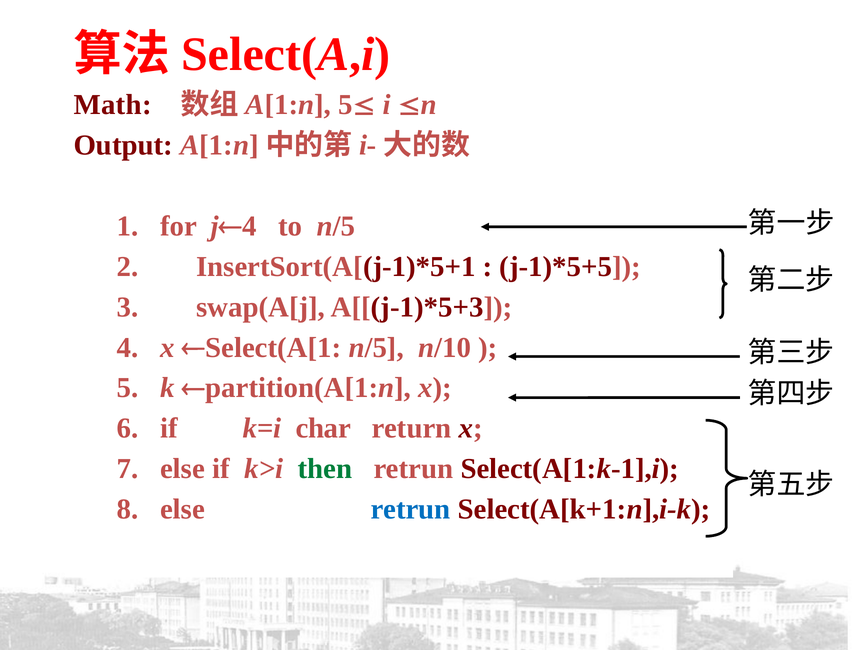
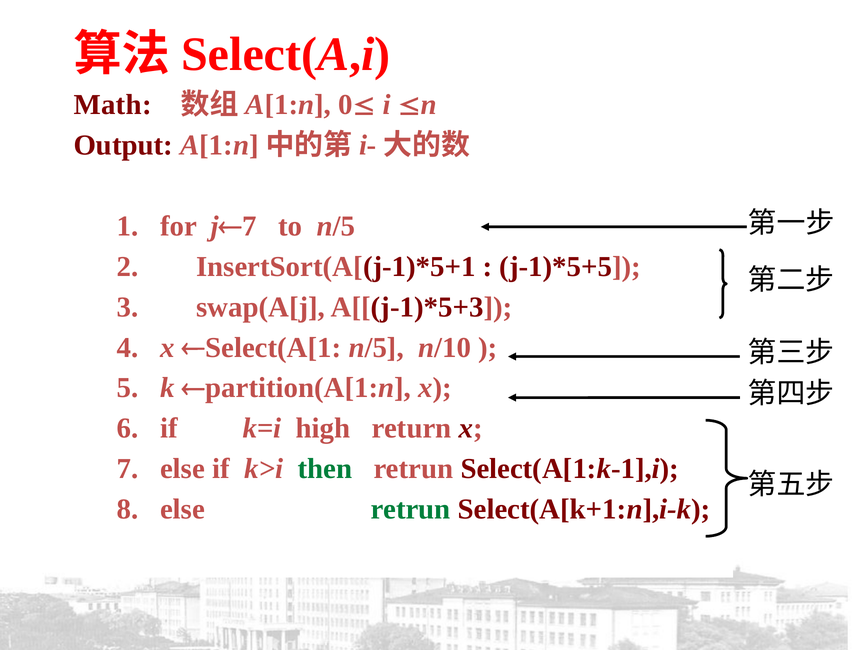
5 at (345, 105): 5 -> 0
4 at (249, 226): 4 -> 7
char: char -> high
retrun at (411, 509) colour: blue -> green
